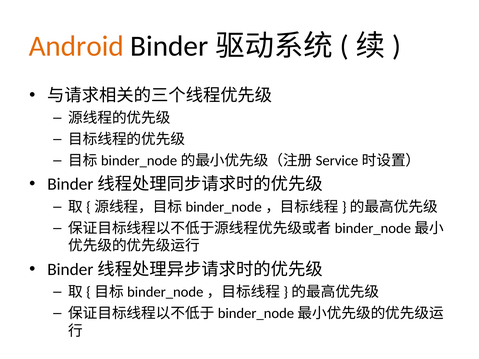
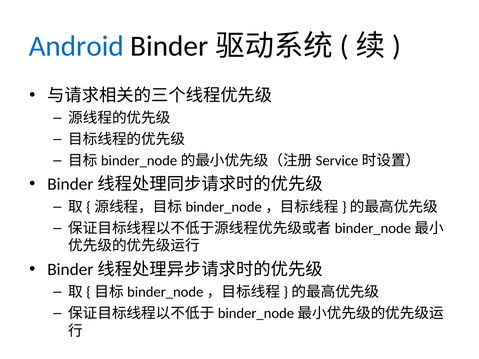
Android colour: orange -> blue
